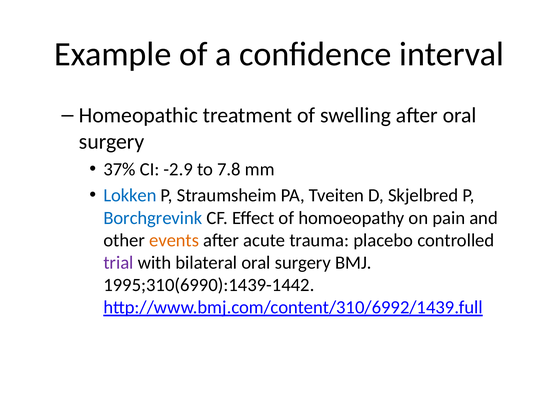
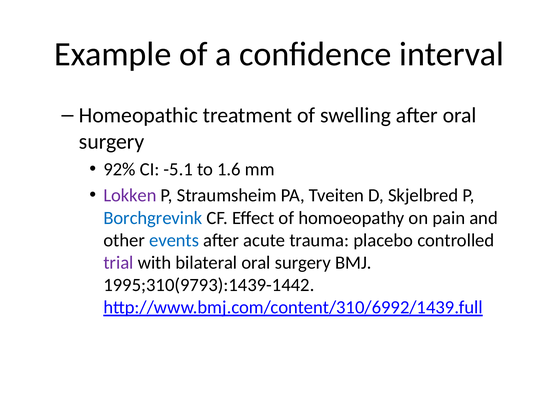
37%: 37% -> 92%
-2.9: -2.9 -> -5.1
7.8: 7.8 -> 1.6
Lokken colour: blue -> purple
events colour: orange -> blue
1995;310(6990):1439-1442: 1995;310(6990):1439-1442 -> 1995;310(9793):1439-1442
